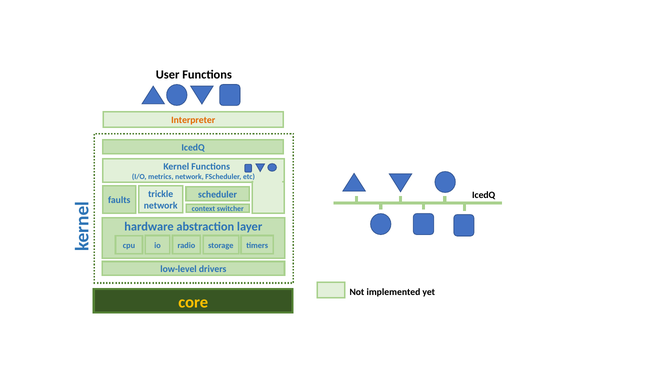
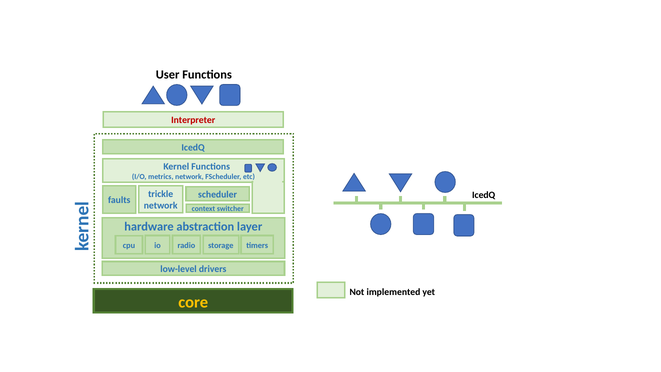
Interpreter colour: orange -> red
